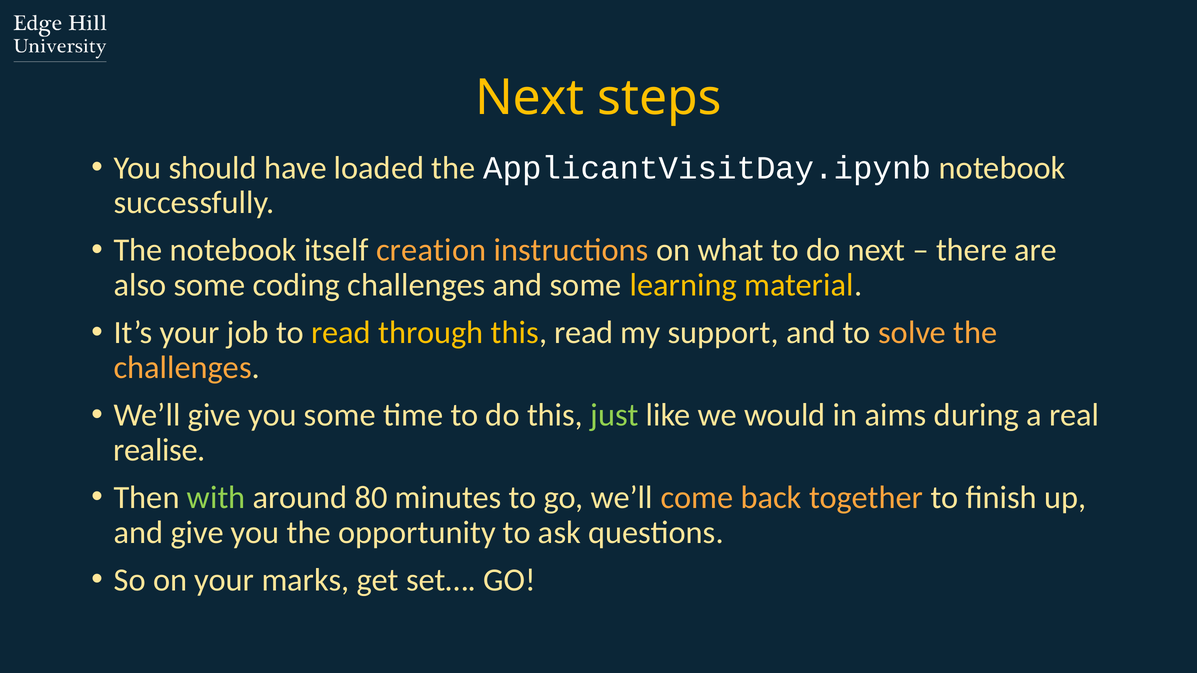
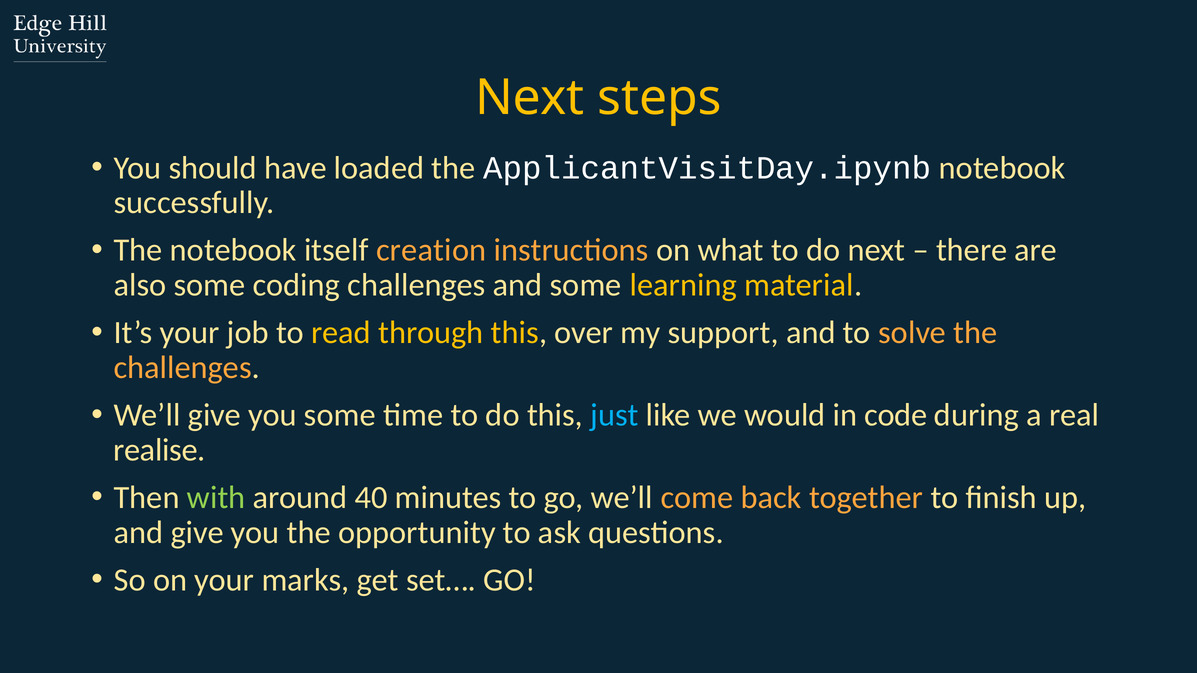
this read: read -> over
just colour: light green -> light blue
aims: aims -> code
80: 80 -> 40
